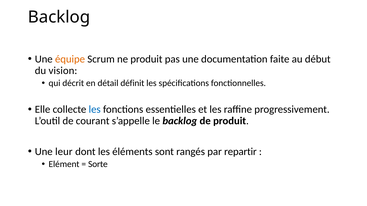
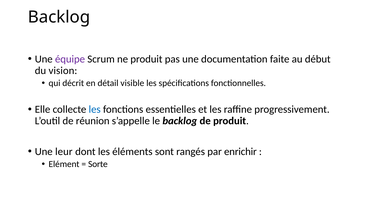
équipe colour: orange -> purple
définit: définit -> visible
courant: courant -> réunion
repartir: repartir -> enrichir
